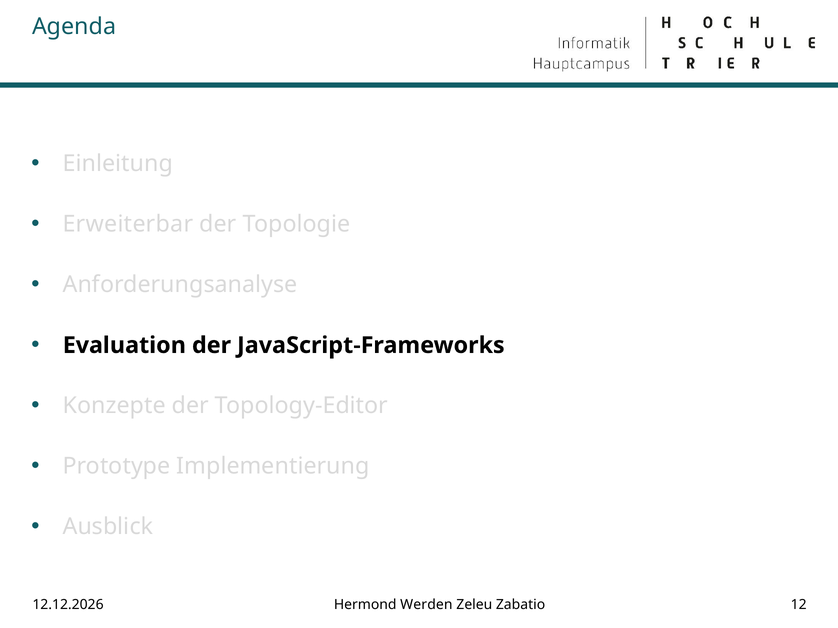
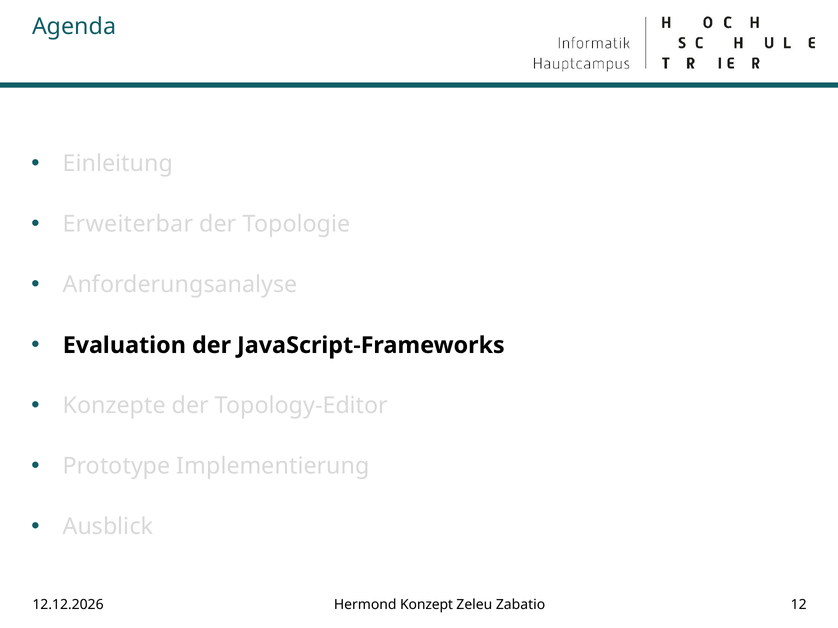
Werden: Werden -> Konzept
